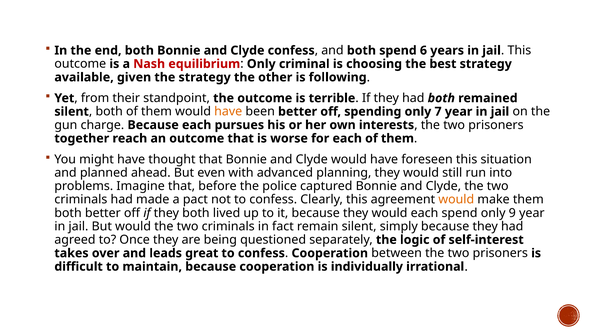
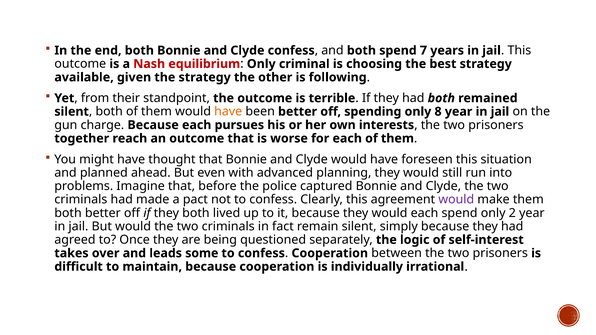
6: 6 -> 7
7: 7 -> 8
would at (456, 200) colour: orange -> purple
9: 9 -> 2
great: great -> some
